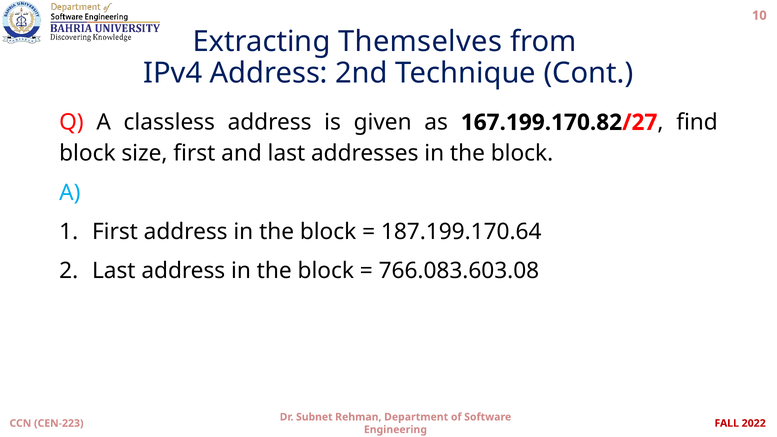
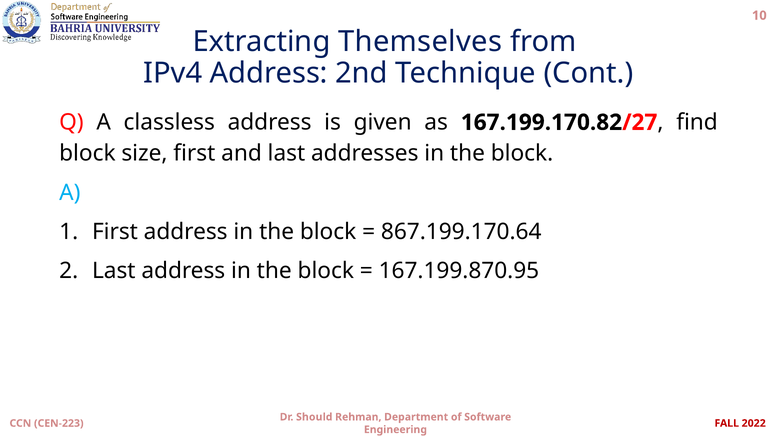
187.199.170.64: 187.199.170.64 -> 867.199.170.64
766.083.603.08: 766.083.603.08 -> 167.199.870.95
Subnet: Subnet -> Should
